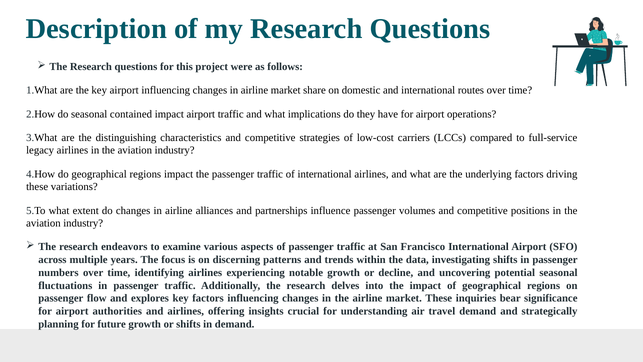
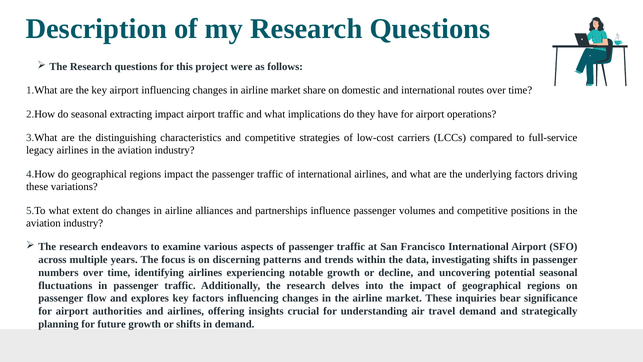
contained: contained -> extracting
